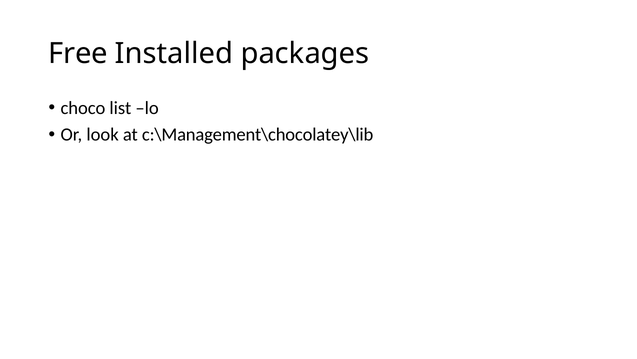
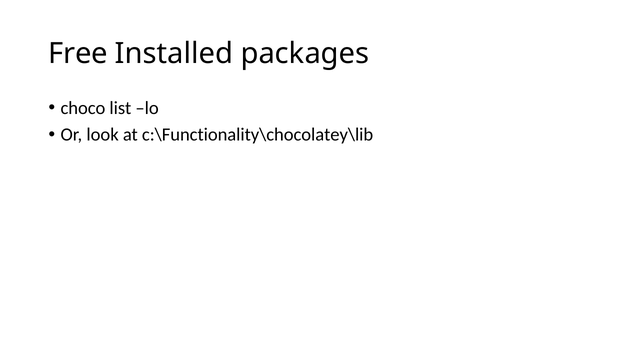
c:\Management\chocolatey\lib: c:\Management\chocolatey\lib -> c:\Functionality\chocolatey\lib
